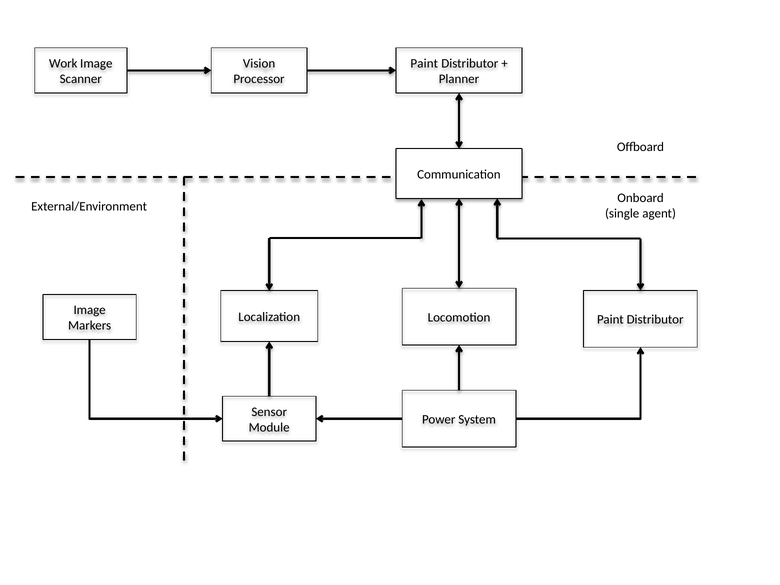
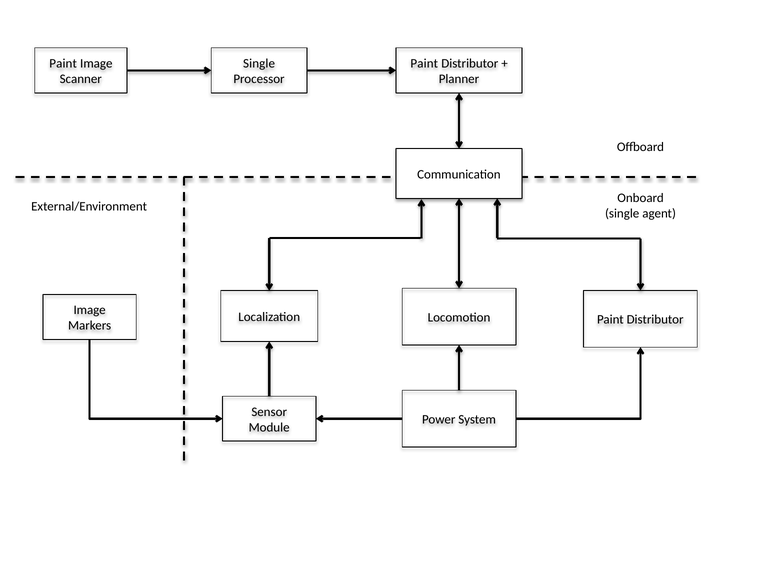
Work at (63, 63): Work -> Paint
Vision at (259, 63): Vision -> Single
